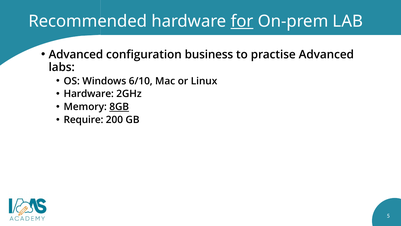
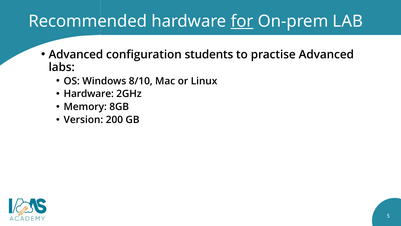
business: business -> students
6/10: 6/10 -> 8/10
8GB underline: present -> none
Require: Require -> Version
